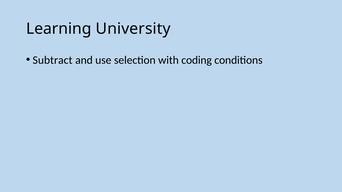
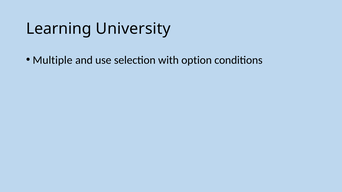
Subtract: Subtract -> Multiple
coding: coding -> option
